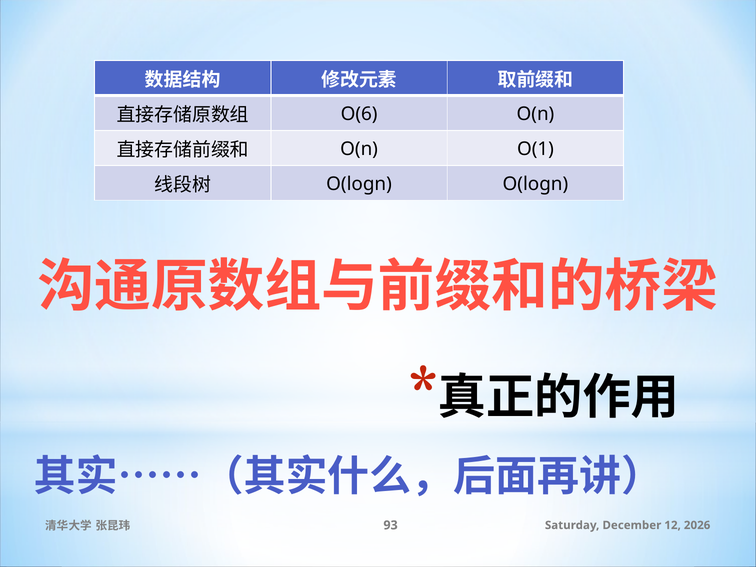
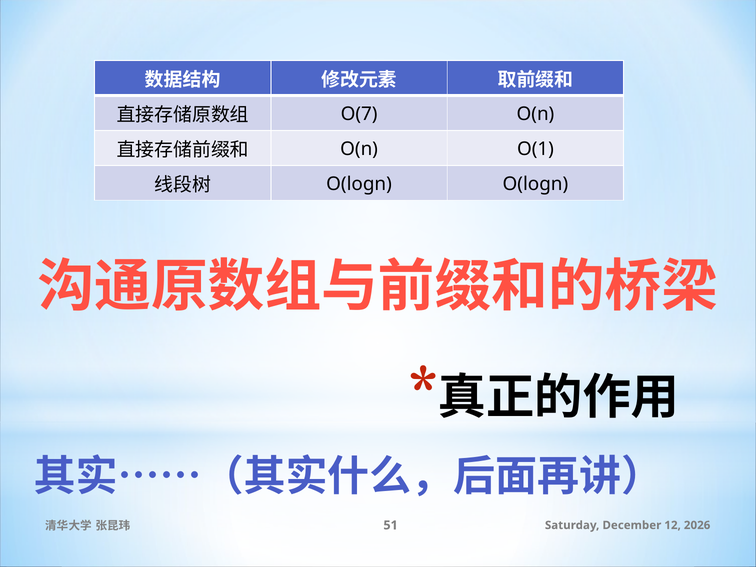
O(6: O(6 -> O(7
93: 93 -> 51
